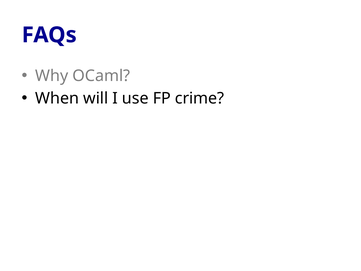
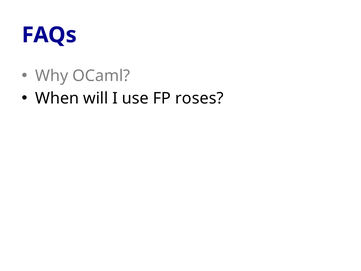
crime: crime -> roses
